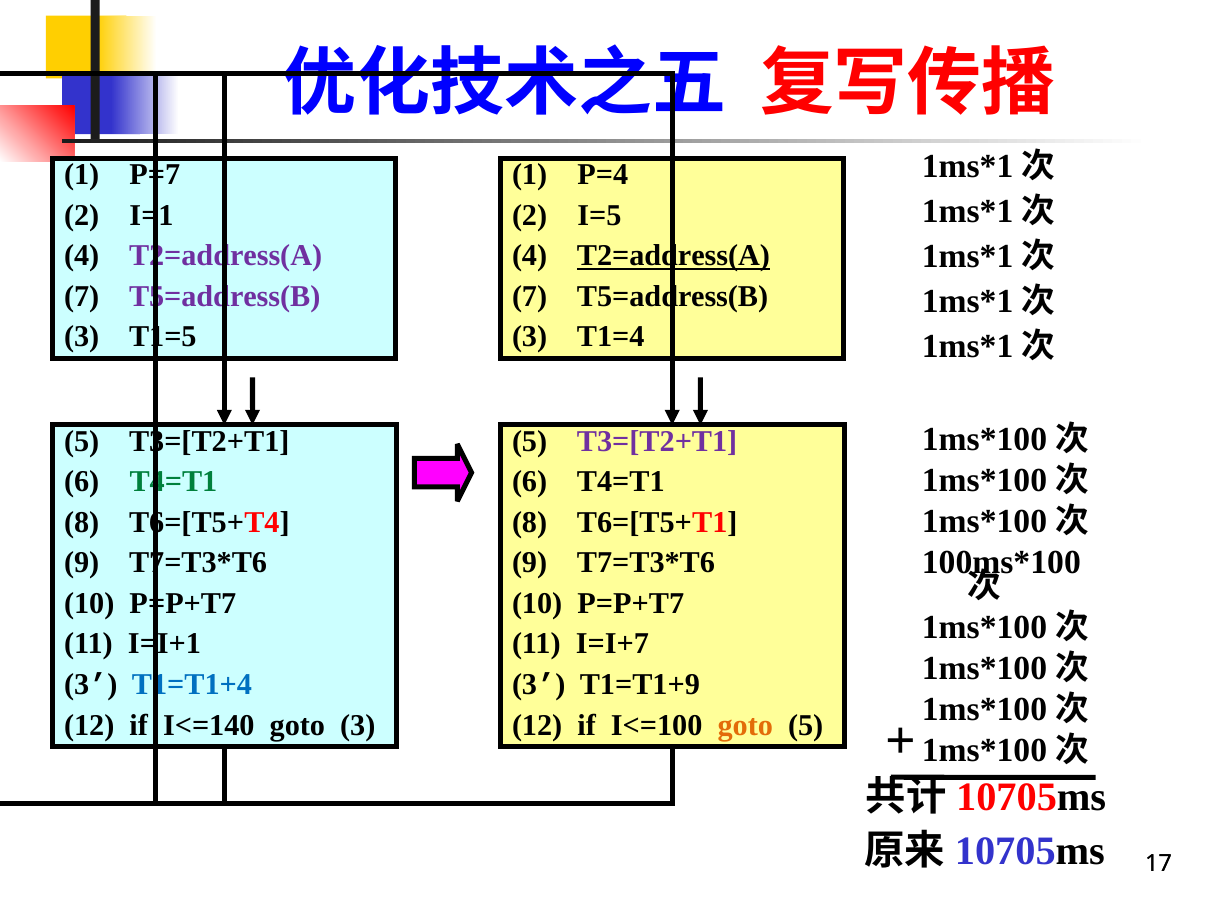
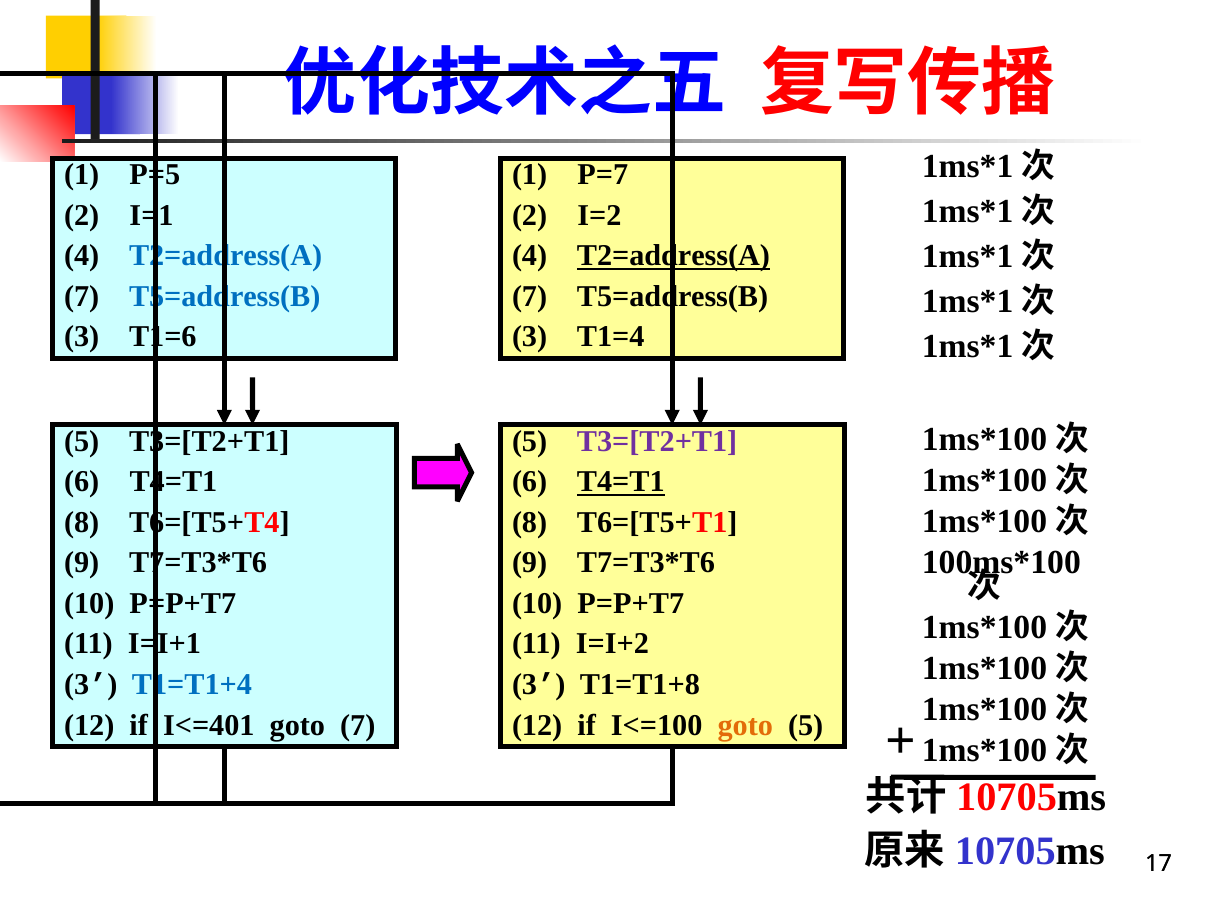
P=7: P=7 -> P=5
P=4: P=4 -> P=7
I=5: I=5 -> I=2
T2=address(A at (226, 256) colour: purple -> blue
T5=address(B at (225, 297) colour: purple -> blue
T1=5: T1=5 -> T1=6
T4=T1 at (173, 482) colour: green -> black
T4=T1 at (621, 482) underline: none -> present
I=I+7: I=I+7 -> I=I+2
T1=T1+9: T1=T1+9 -> T1=T1+8
I<=140: I<=140 -> I<=401
goto 3: 3 -> 7
